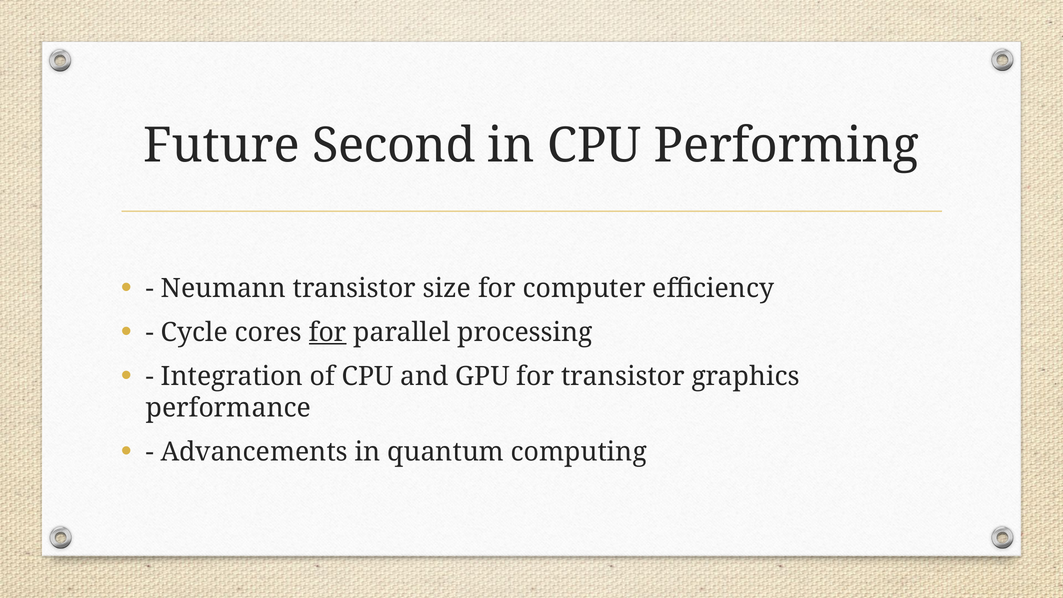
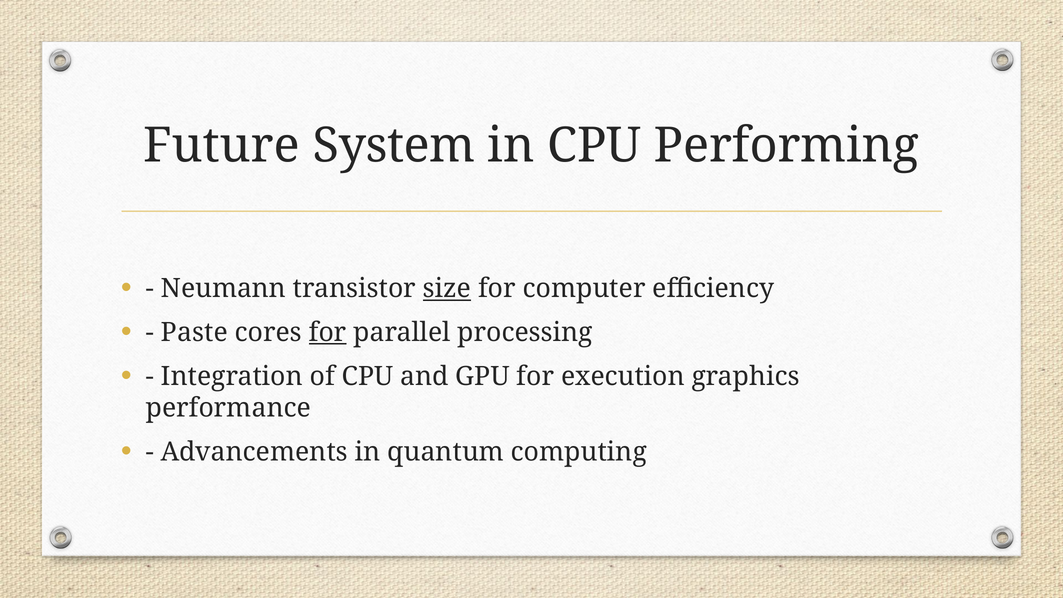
Second: Second -> System
size underline: none -> present
Cycle: Cycle -> Paste
for transistor: transistor -> execution
